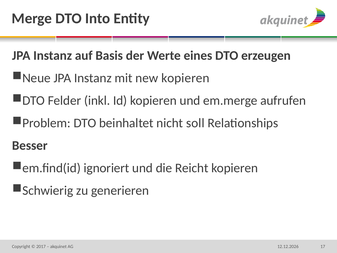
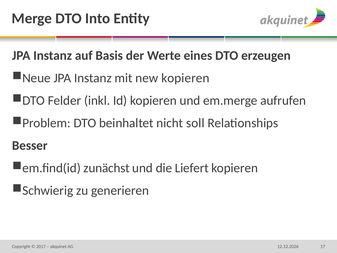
ignoriert: ignoriert -> zunächst
Reicht: Reicht -> Liefert
